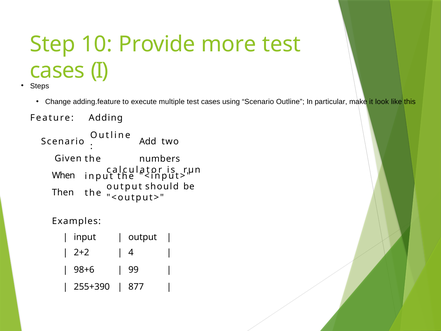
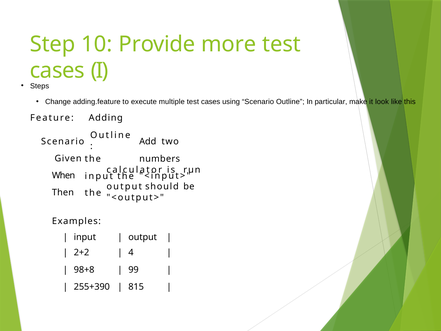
98+6: 98+6 -> 98+8
877: 877 -> 815
